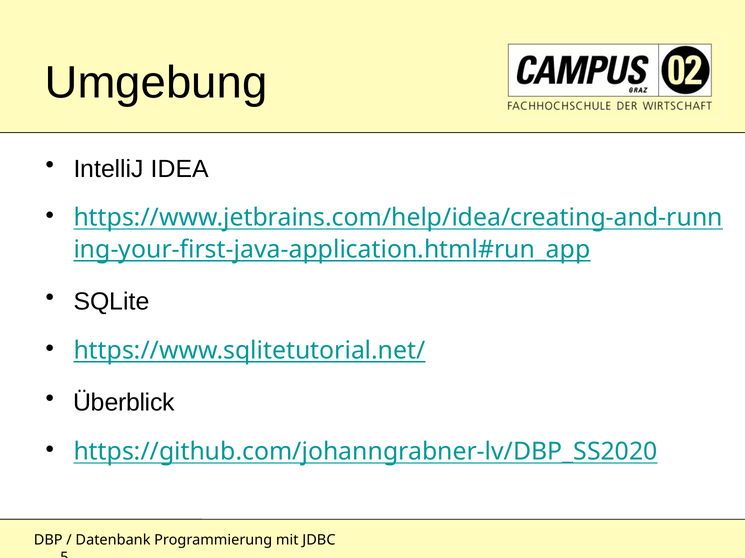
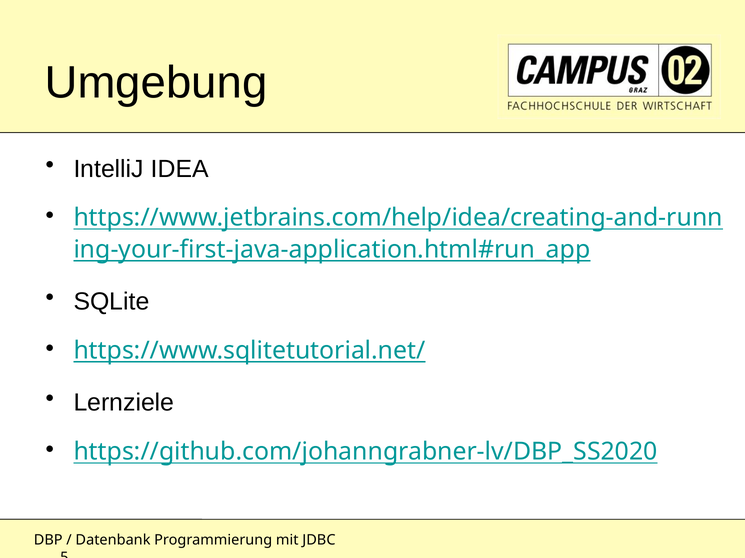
Überblick: Überblick -> Lernziele
